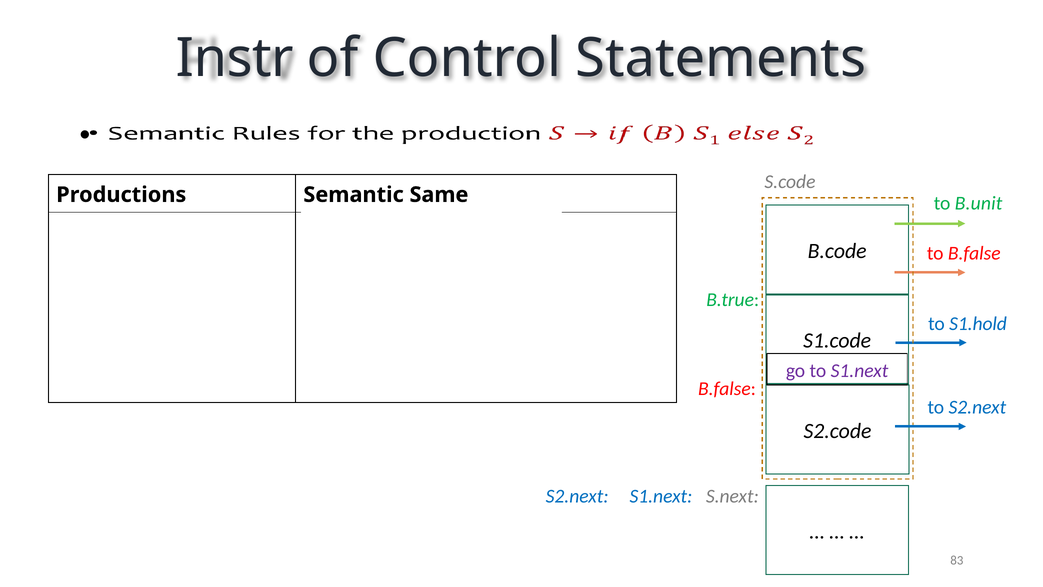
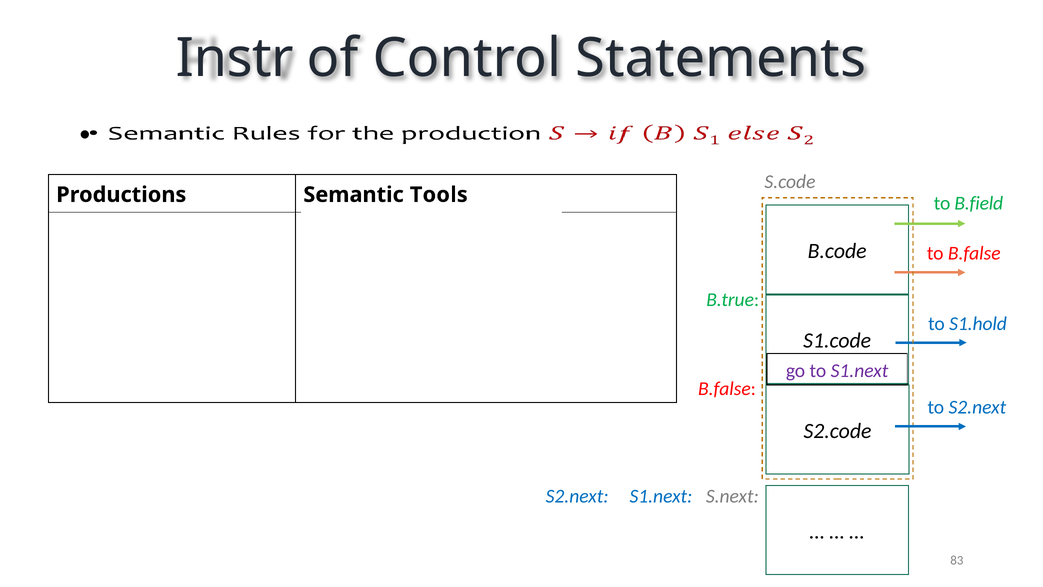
Same: Same -> Tools
B.unit: B.unit -> B.field
